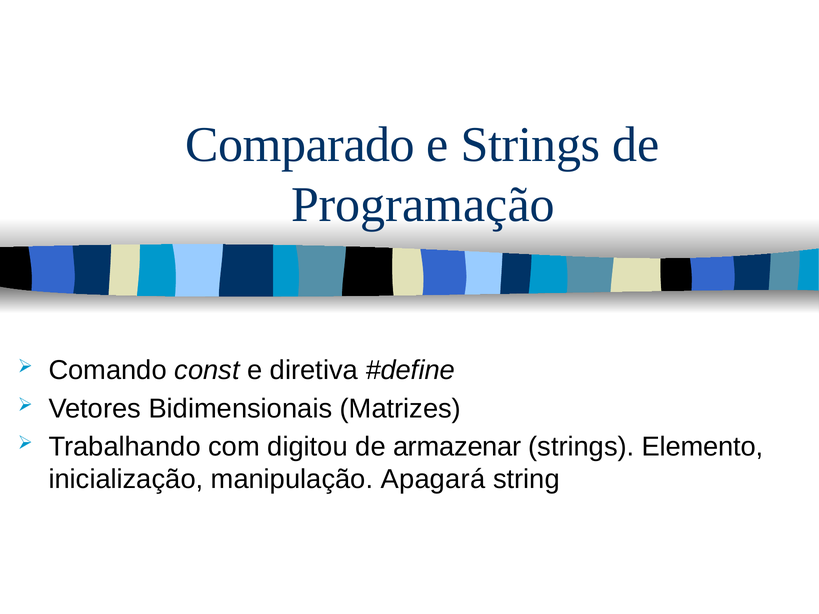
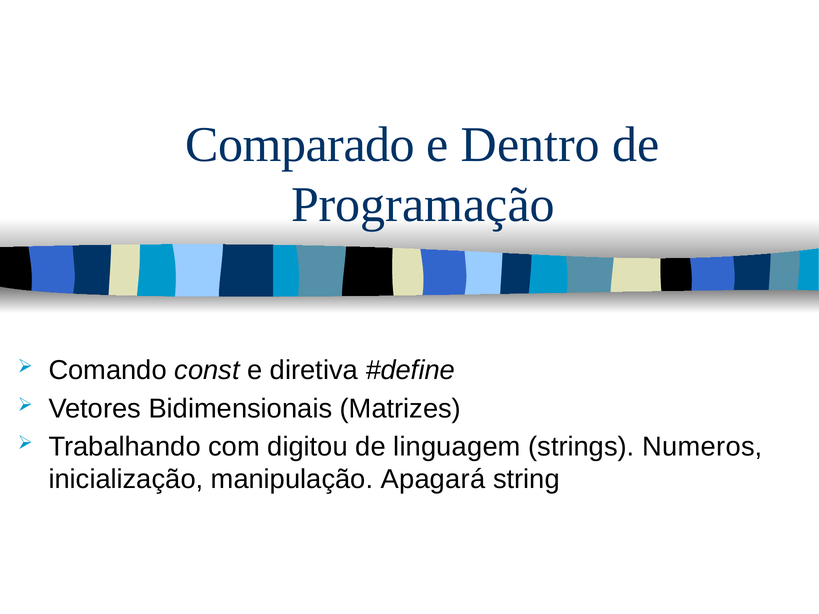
e Strings: Strings -> Dentro
armazenar: armazenar -> linguagem
Elemento: Elemento -> Numeros
